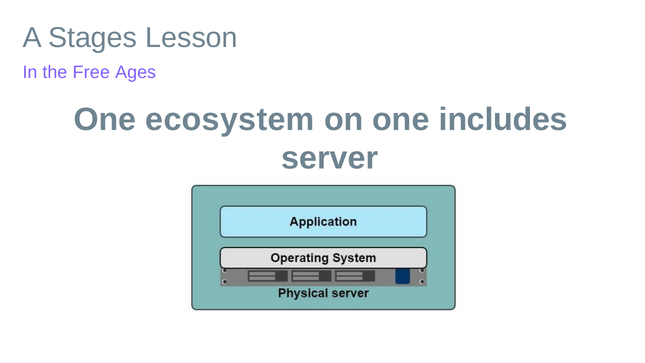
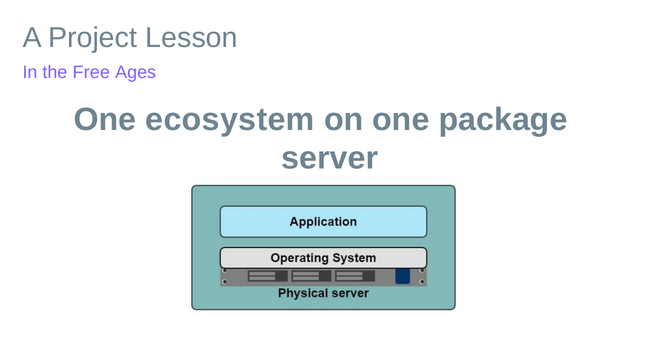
Stages: Stages -> Project
includes: includes -> package
